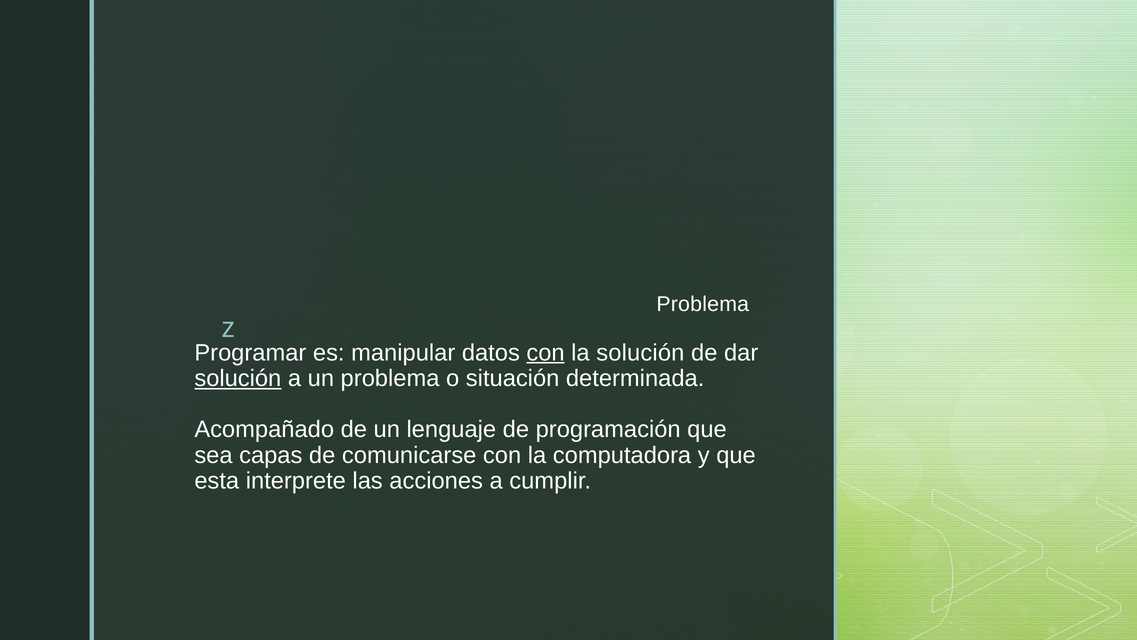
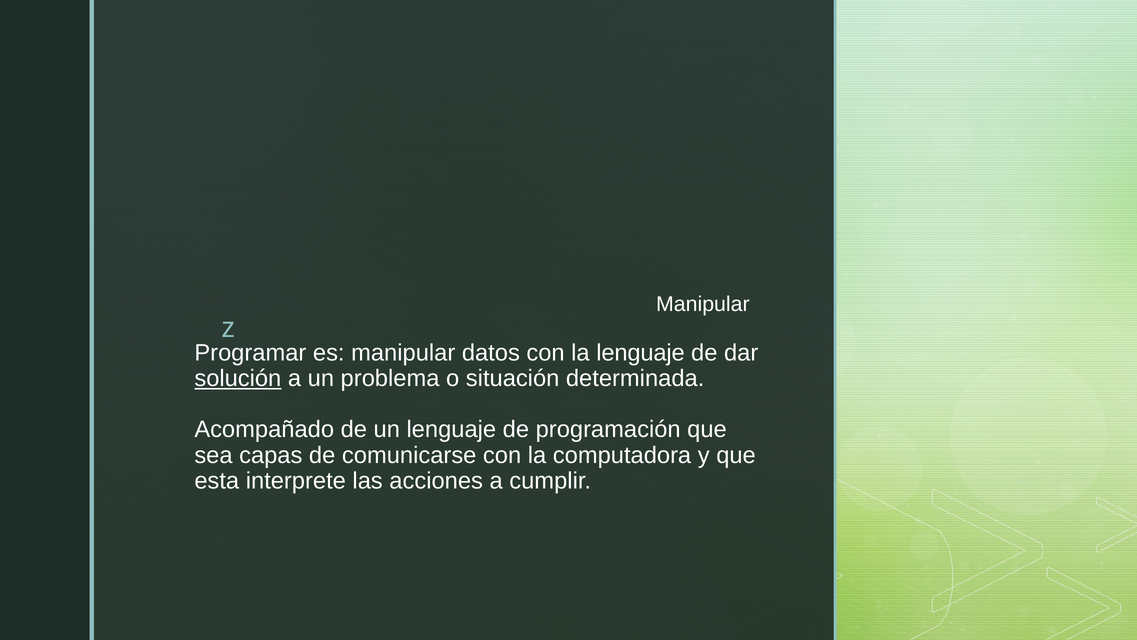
Problema at (703, 304): Problema -> Manipular
con at (546, 353) underline: present -> none
la solución: solución -> lenguaje
